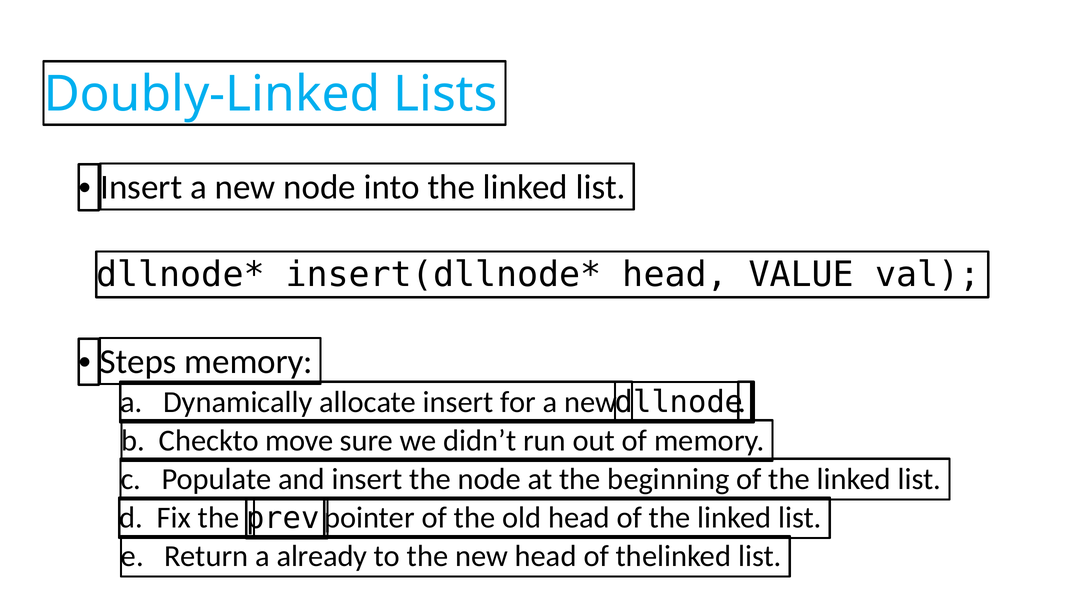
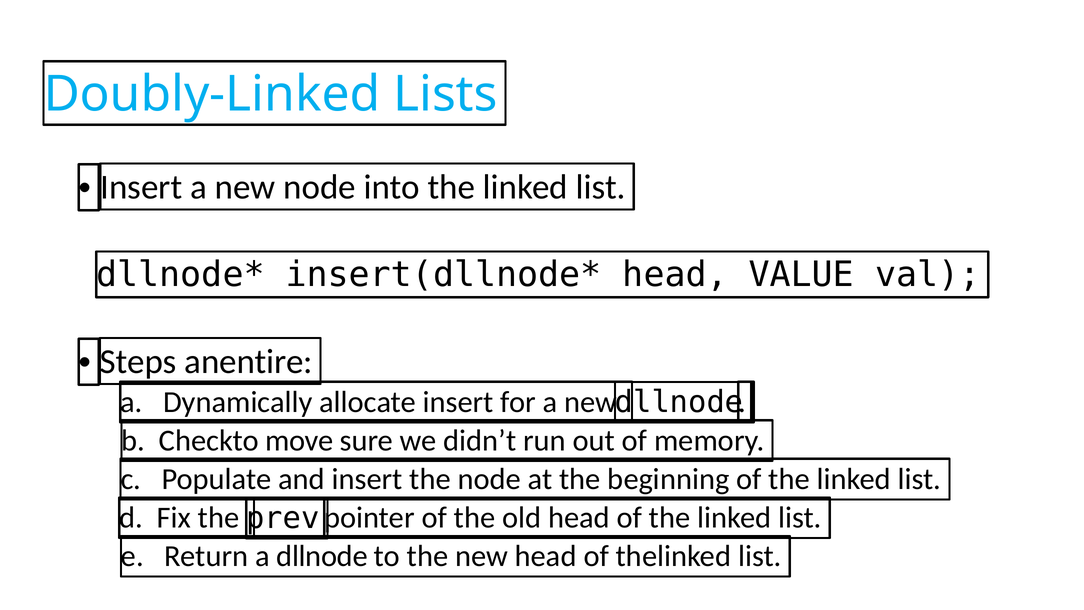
Steps memory: memory -> anentire
a already: already -> dllnode
